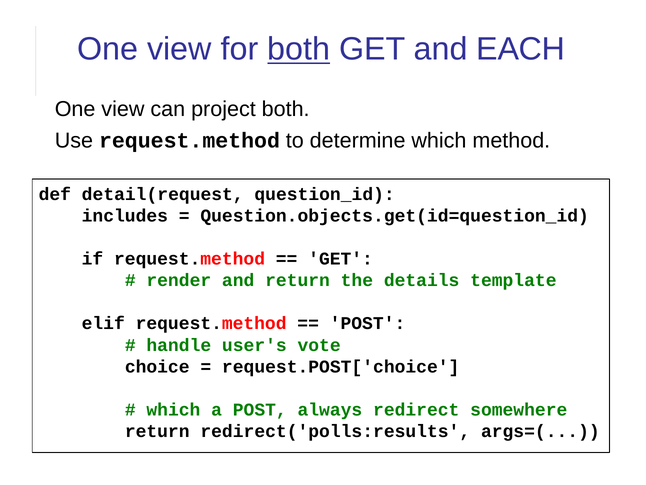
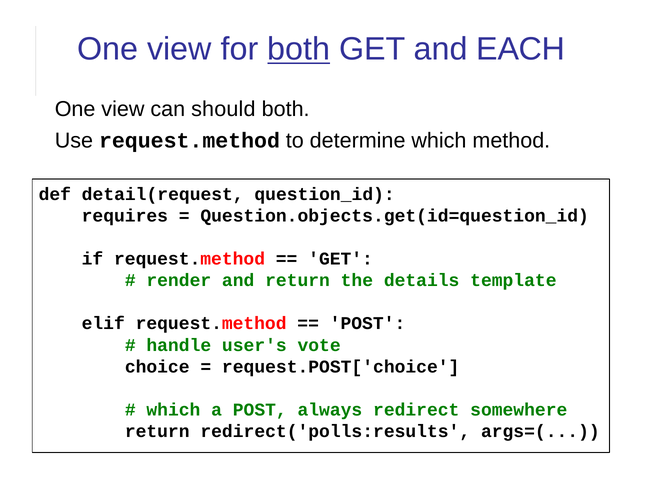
project: project -> should
includes: includes -> requires
